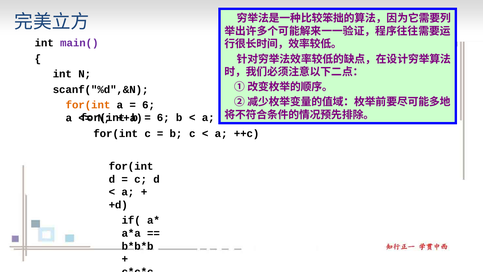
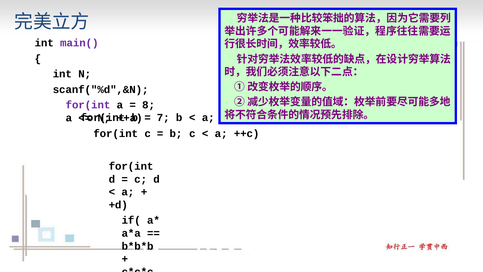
for(int at (88, 105) colour: orange -> purple
6 at (149, 105): 6 -> 8
6 at (163, 118): 6 -> 7
